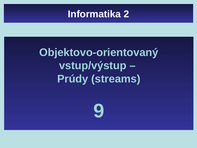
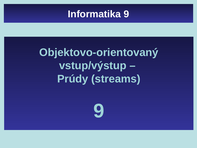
Informatika 2: 2 -> 9
